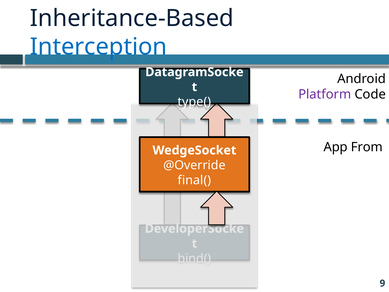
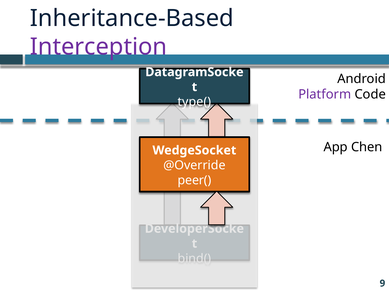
Interception colour: blue -> purple
From: From -> Chen
final(: final( -> peer(
